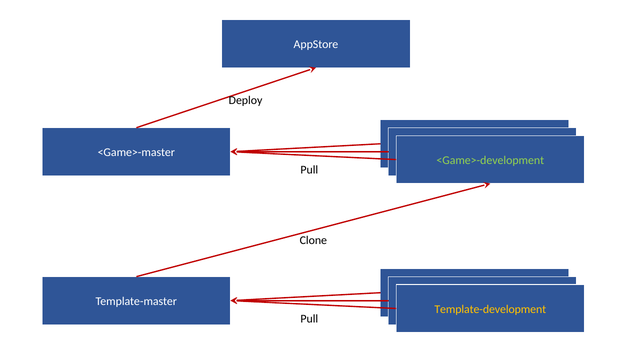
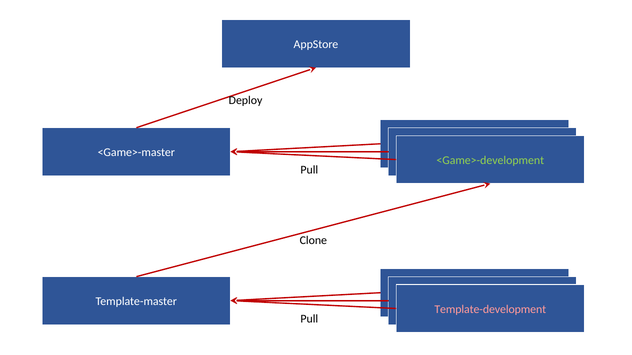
Template-development at (490, 310) colour: yellow -> pink
